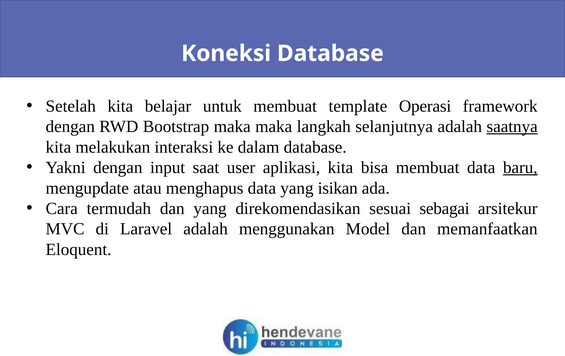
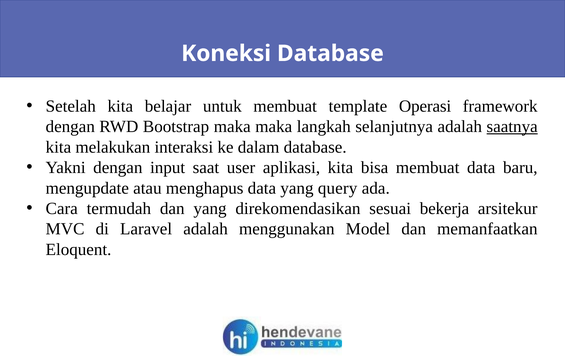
baru underline: present -> none
isikan: isikan -> query
sebagai: sebagai -> bekerja
